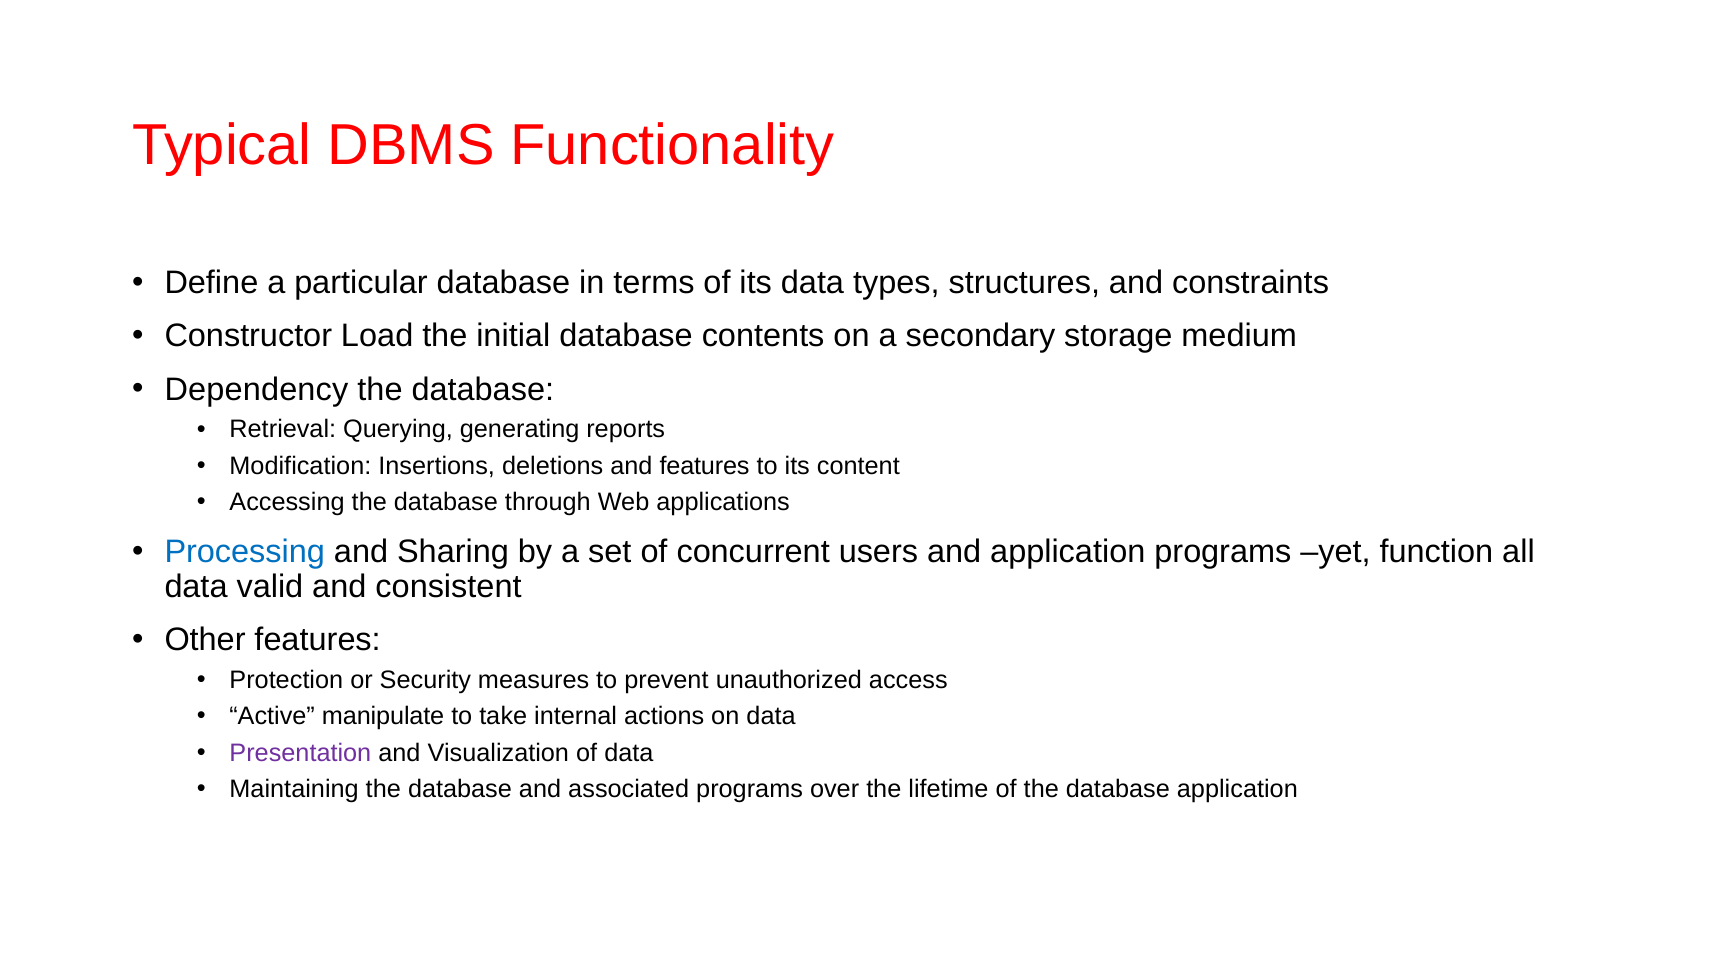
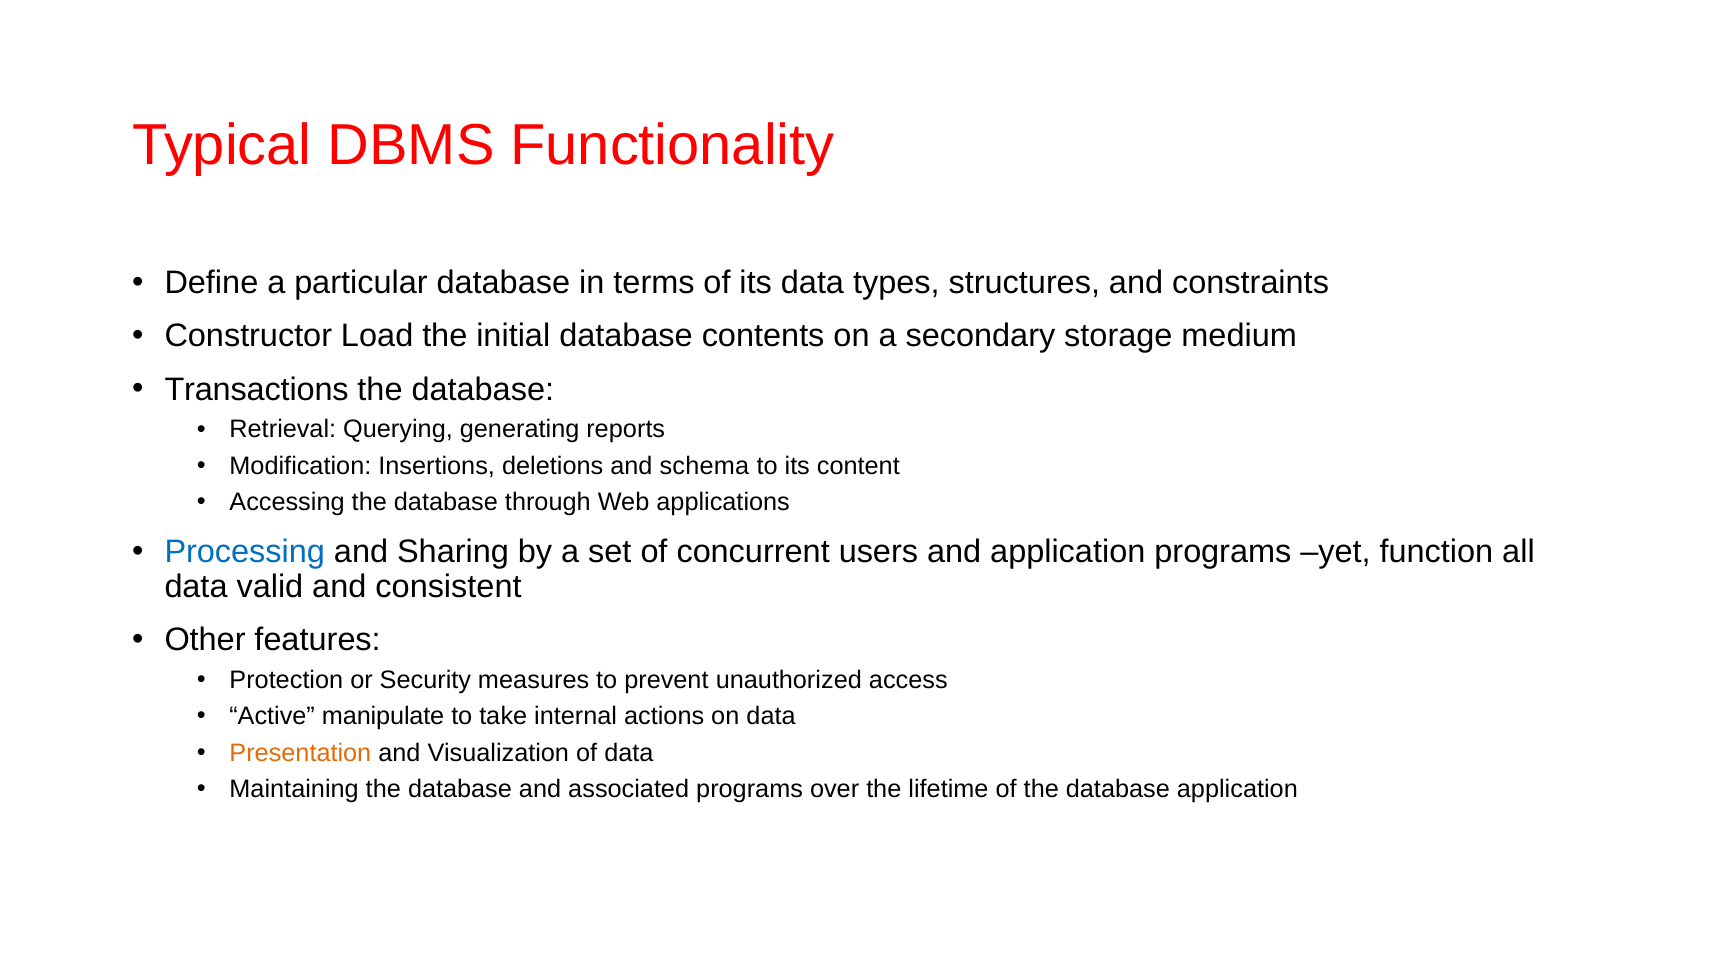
Dependency: Dependency -> Transactions
and features: features -> schema
Presentation colour: purple -> orange
